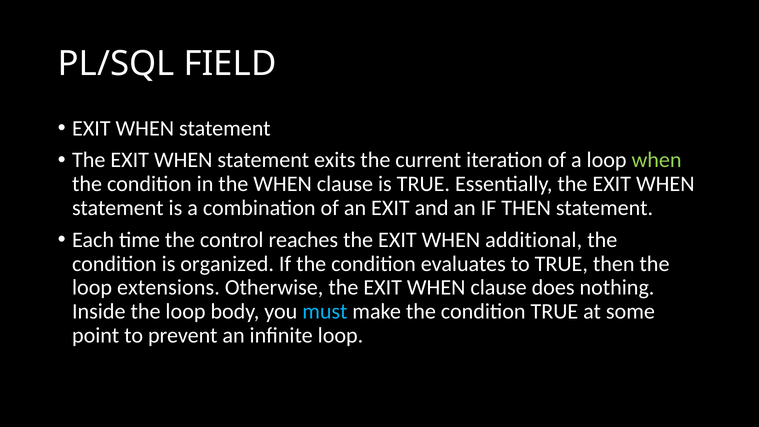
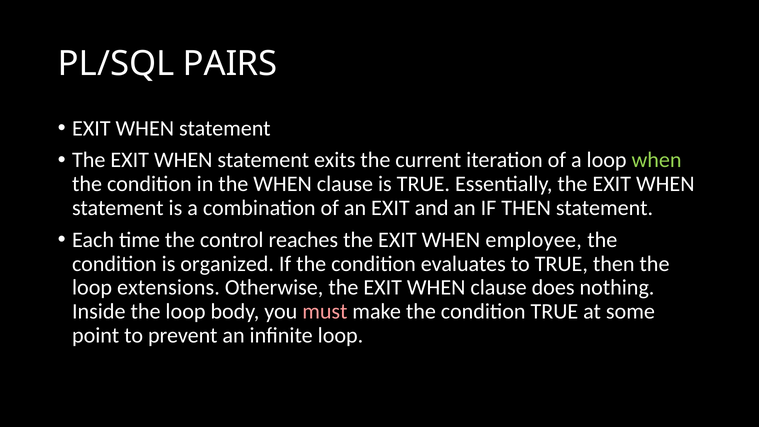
FIELD: FIELD -> PAIRS
additional: additional -> employee
must colour: light blue -> pink
